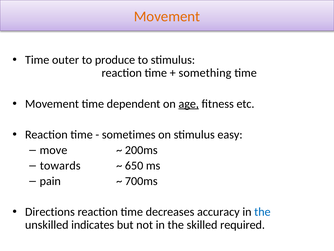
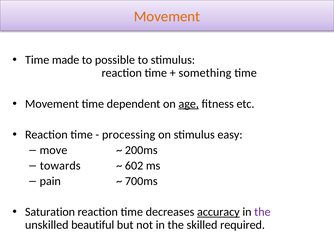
outer: outer -> made
produce: produce -> possible
sometimes: sometimes -> processing
650: 650 -> 602
Directions: Directions -> Saturation
accuracy underline: none -> present
the at (262, 212) colour: blue -> purple
indicates: indicates -> beautiful
